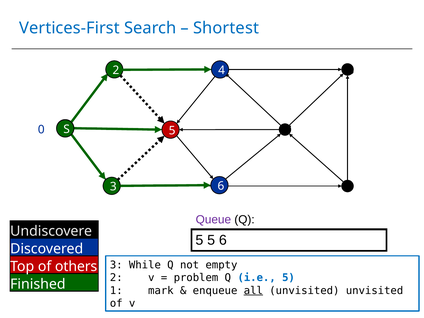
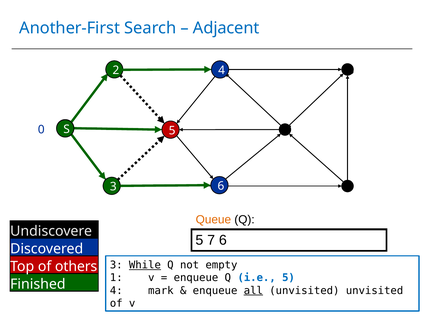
Vertices-First: Vertices-First -> Another-First
Shortest: Shortest -> Adjacent
Queue colour: purple -> orange
5 5: 5 -> 7
While underline: none -> present
2 at (116, 278): 2 -> 1
problem at (196, 278): problem -> enqueue
1 at (116, 291): 1 -> 4
